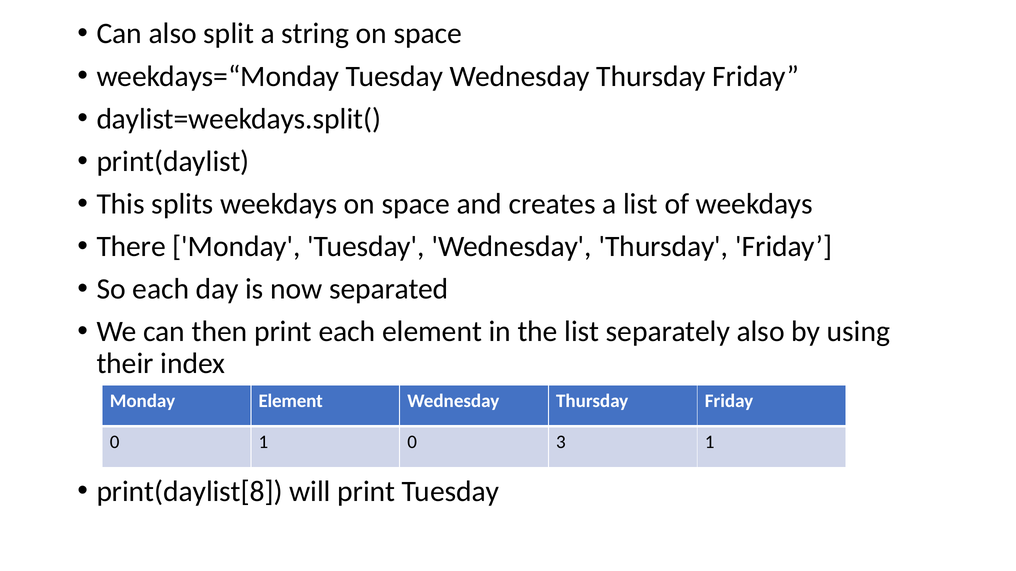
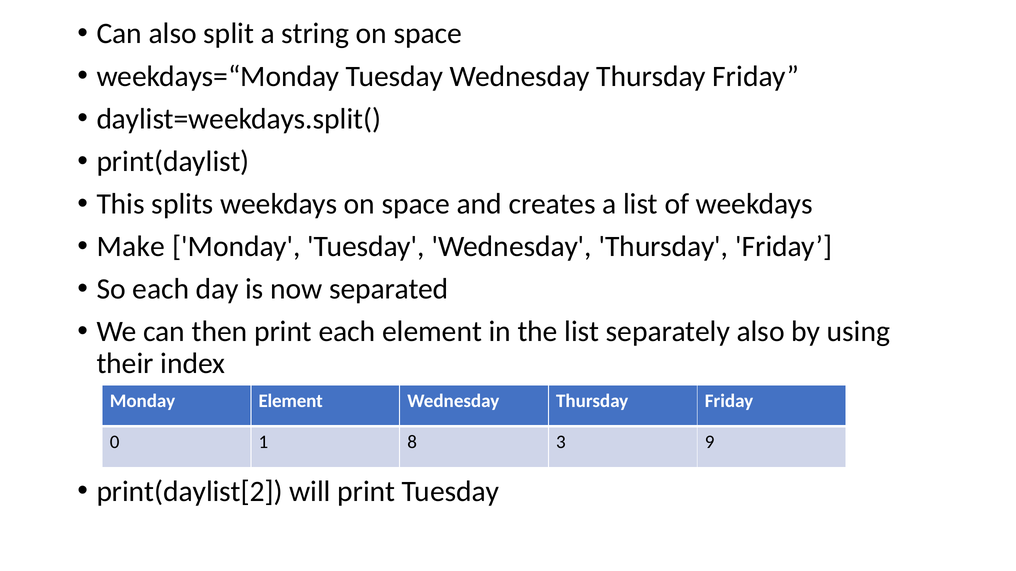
There: There -> Make
1 0: 0 -> 8
3 1: 1 -> 9
print(daylist[8: print(daylist[8 -> print(daylist[2
